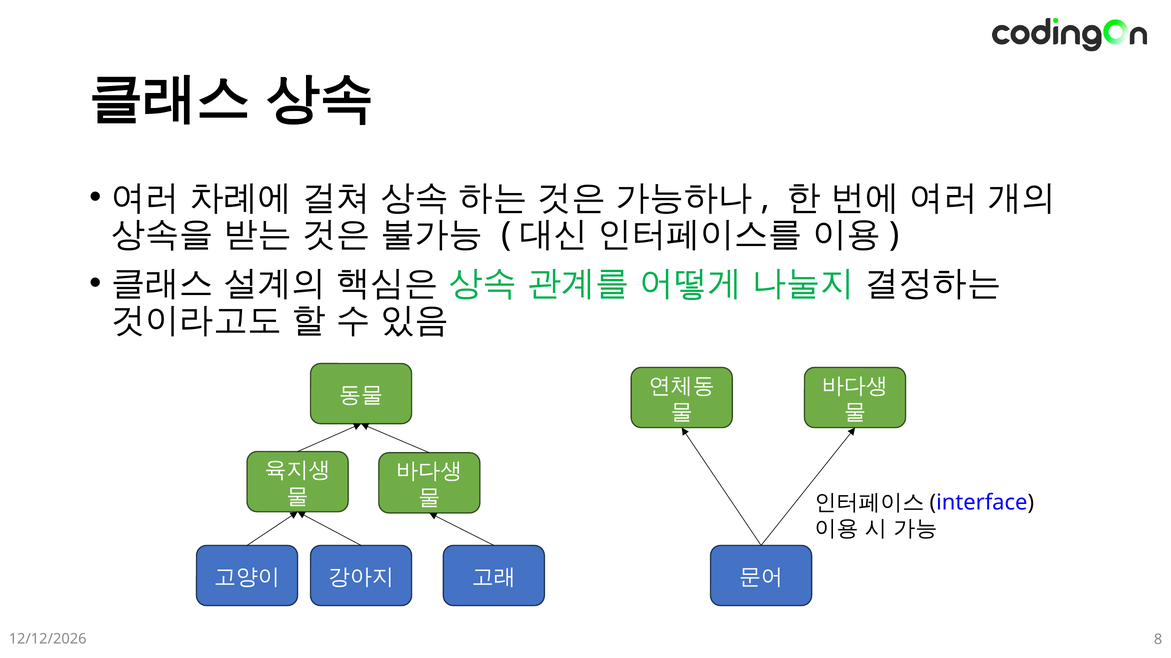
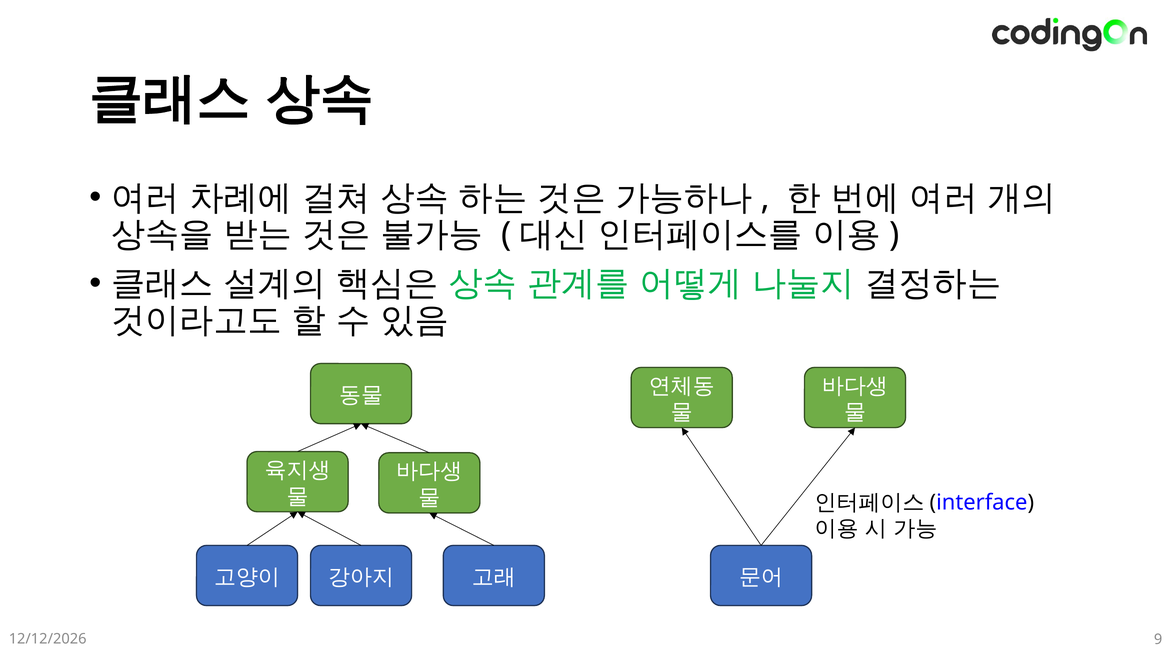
8: 8 -> 9
